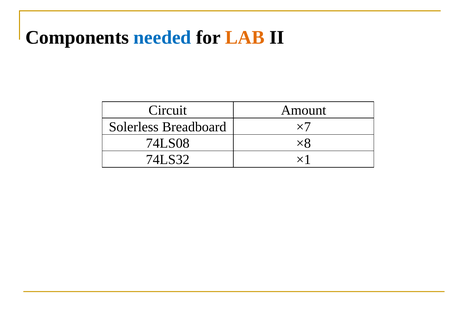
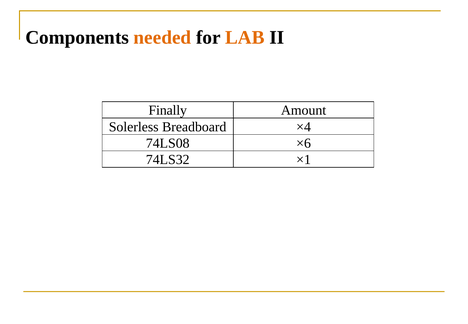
needed colour: blue -> orange
Circuit: Circuit -> Finally
×7: ×7 -> ×4
×8: ×8 -> ×6
